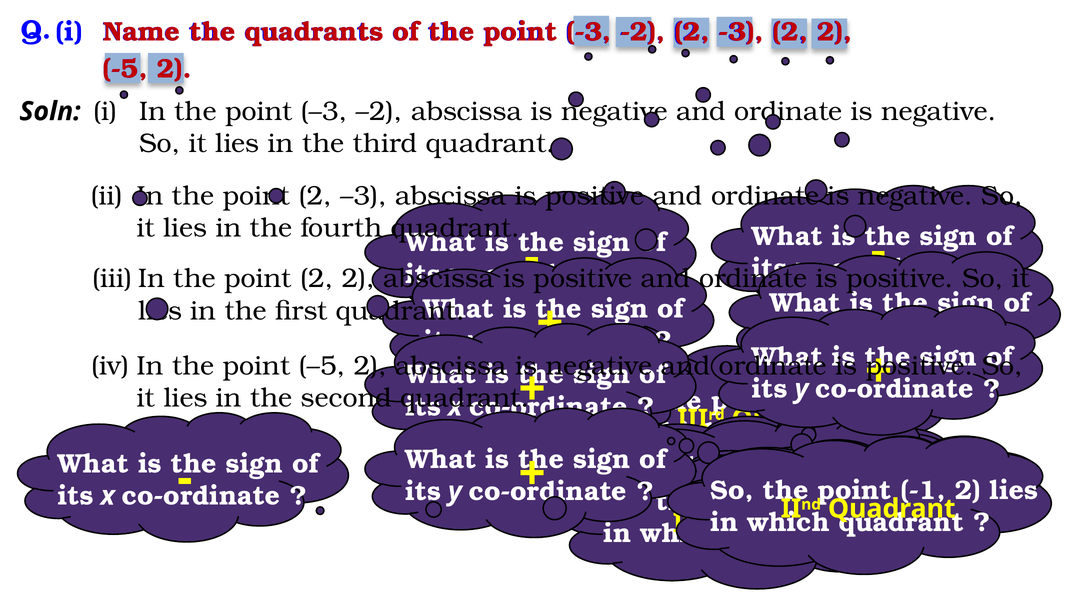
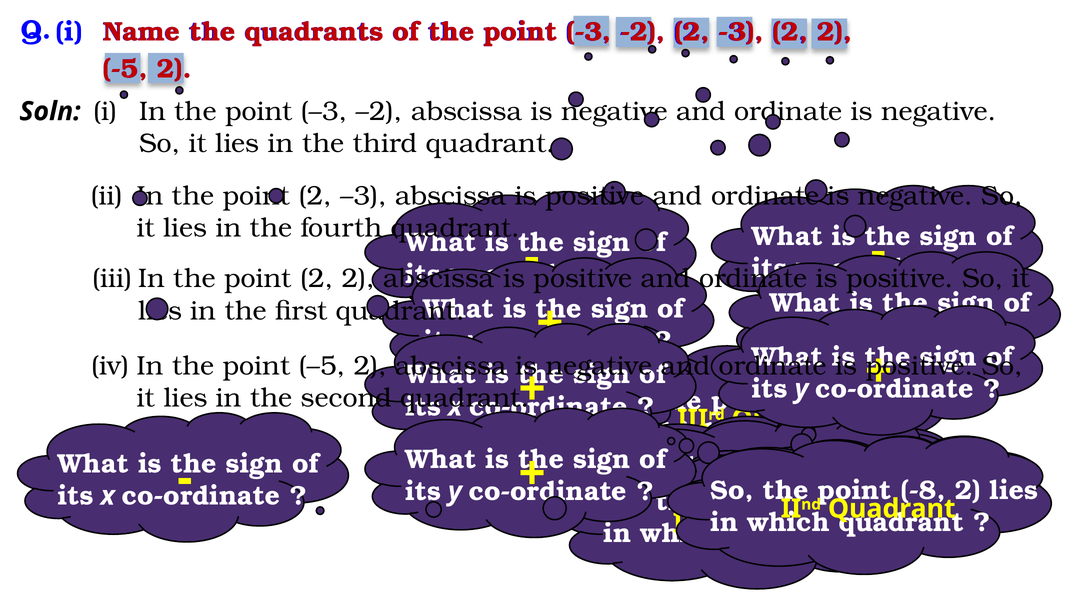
-1: -1 -> -8
